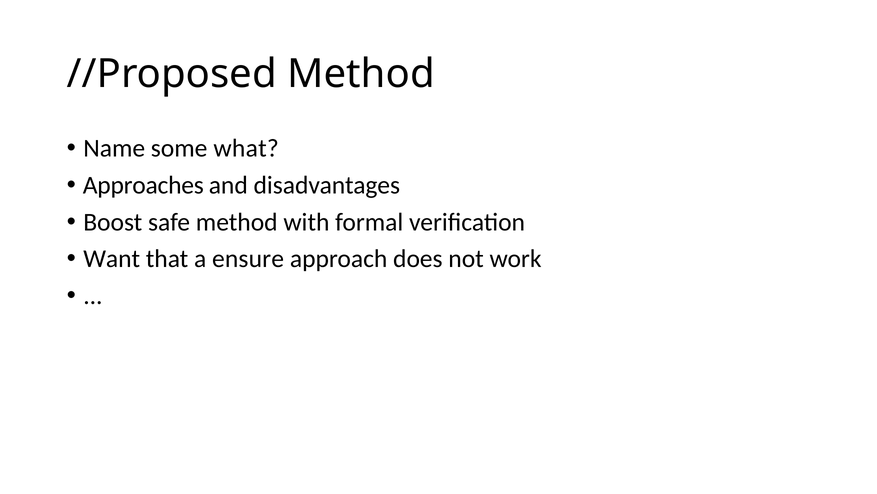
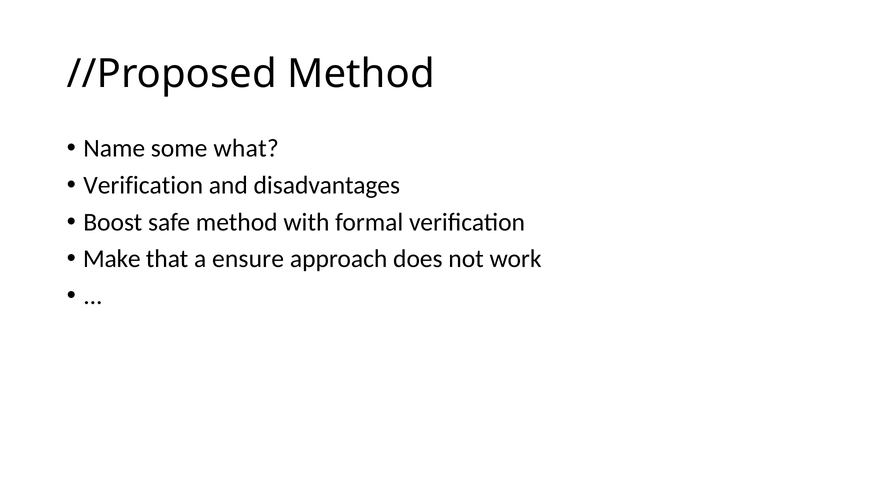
Approaches at (143, 185): Approaches -> Verification
Want: Want -> Make
